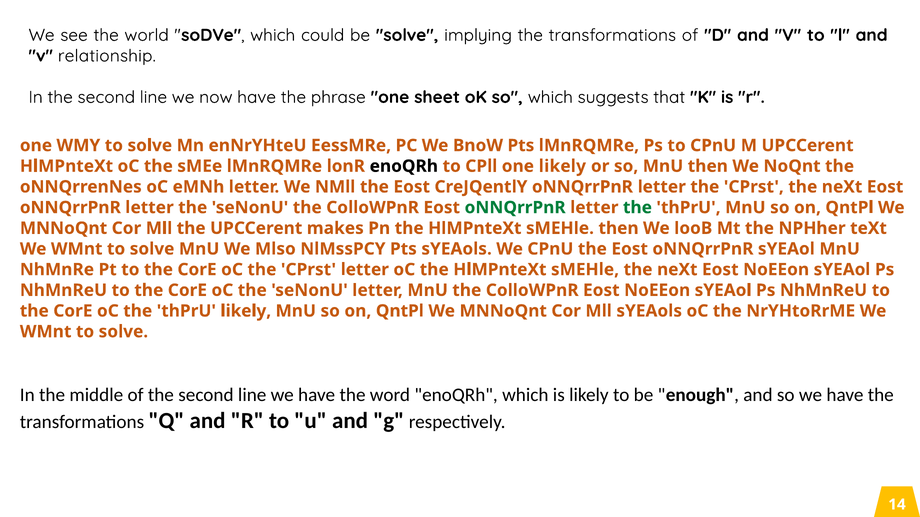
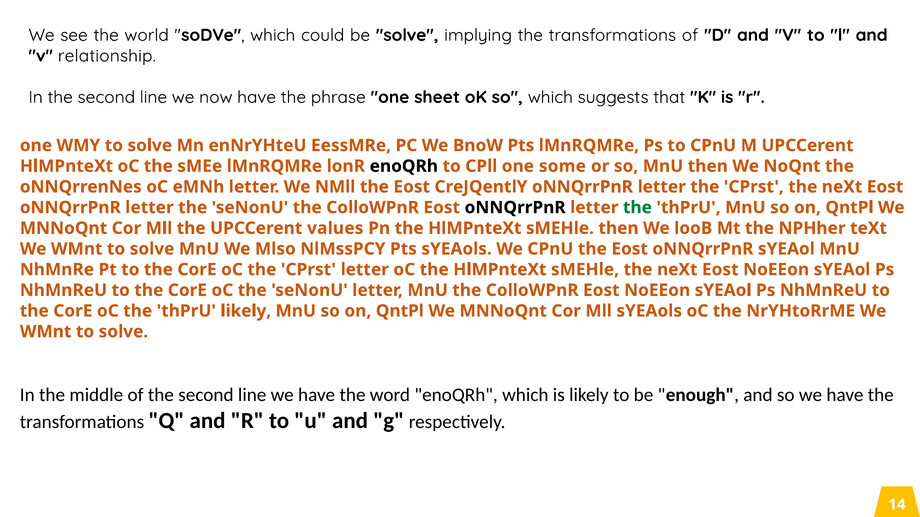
one likely: likely -> some
oNNQrrPnR at (515, 208) colour: green -> black
makes: makes -> values
